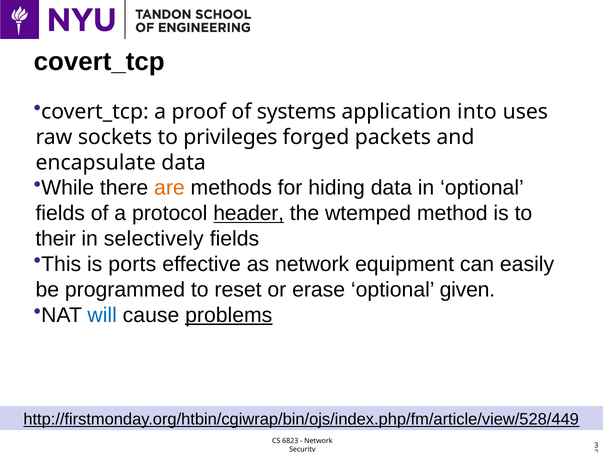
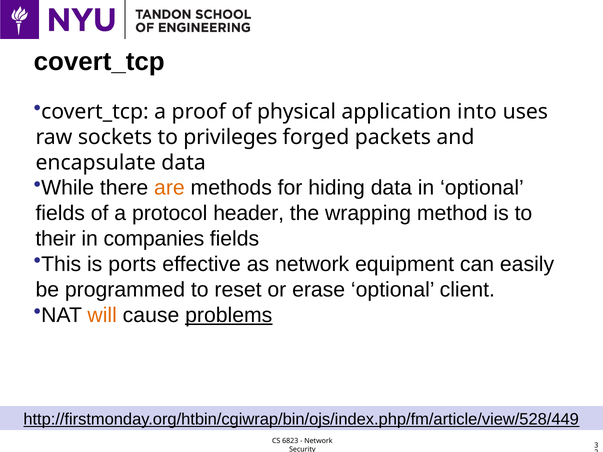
systems: systems -> physical
header underline: present -> none
wtemped: wtemped -> wrapping
selectively: selectively -> companies
given: given -> client
will colour: blue -> orange
